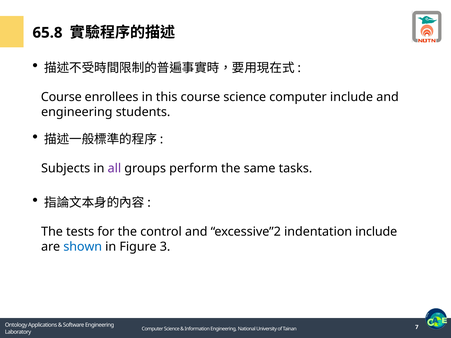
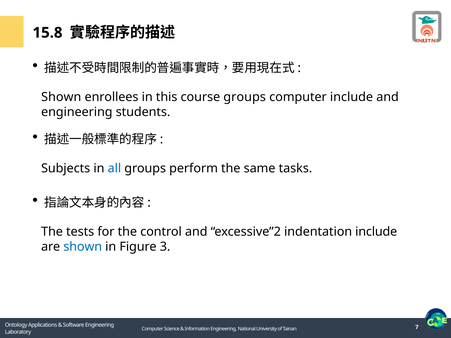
65.8: 65.8 -> 15.8
Course at (61, 97): Course -> Shown
course science: science -> groups
all colour: purple -> blue
